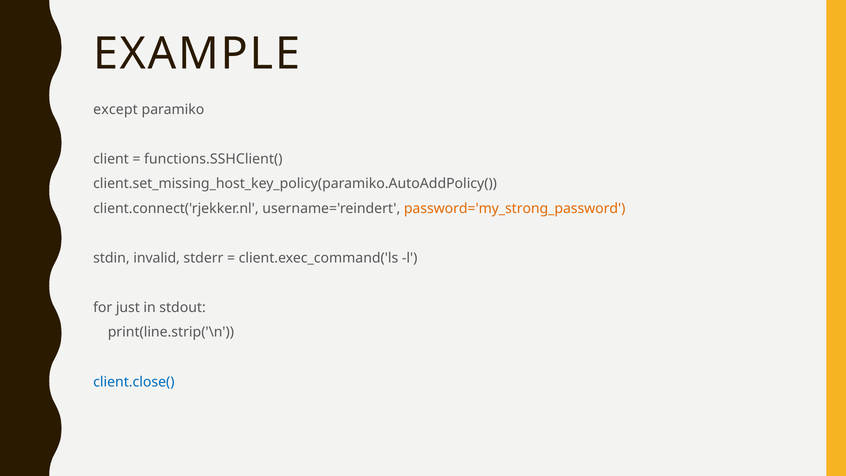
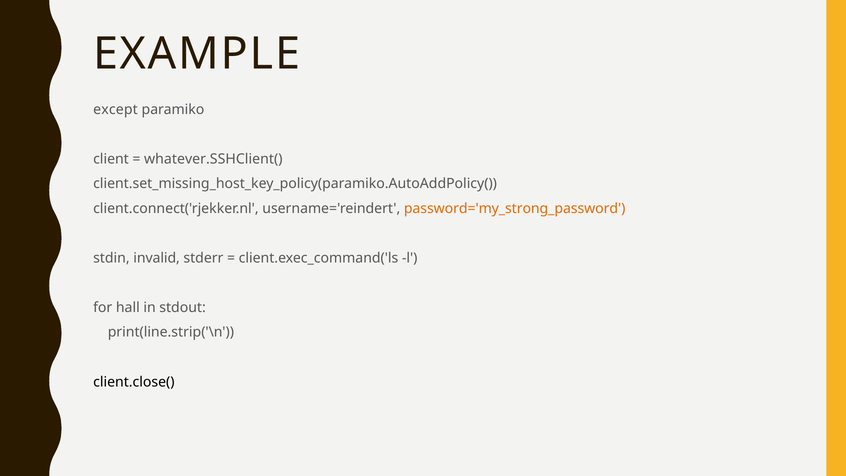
functions.SSHClient(: functions.SSHClient( -> whatever.SSHClient(
just: just -> hall
client.close( colour: blue -> black
